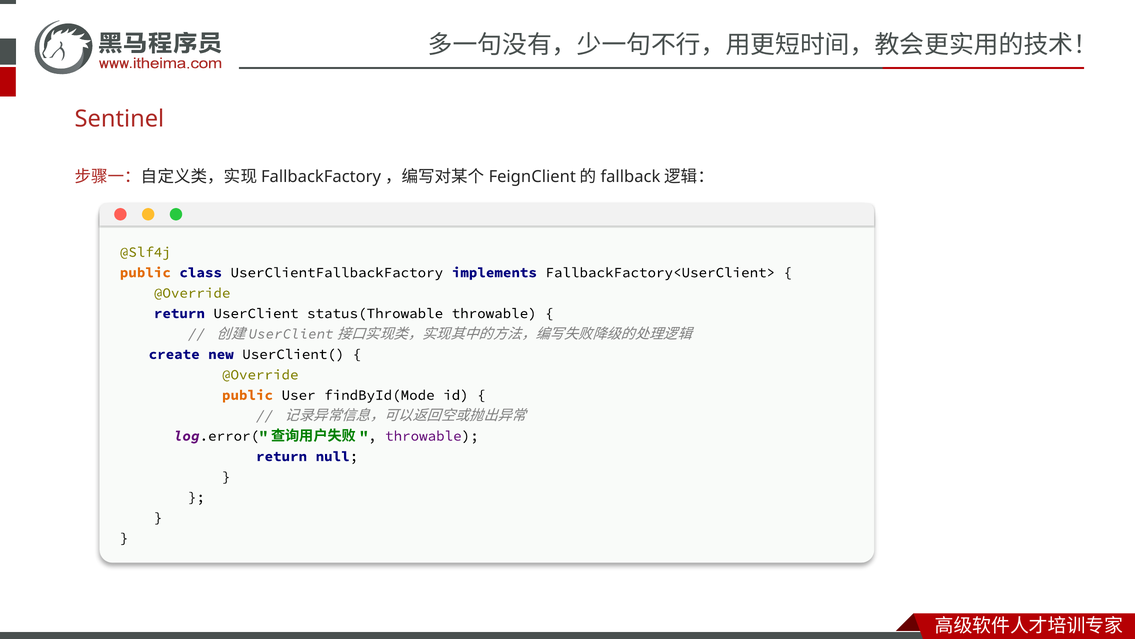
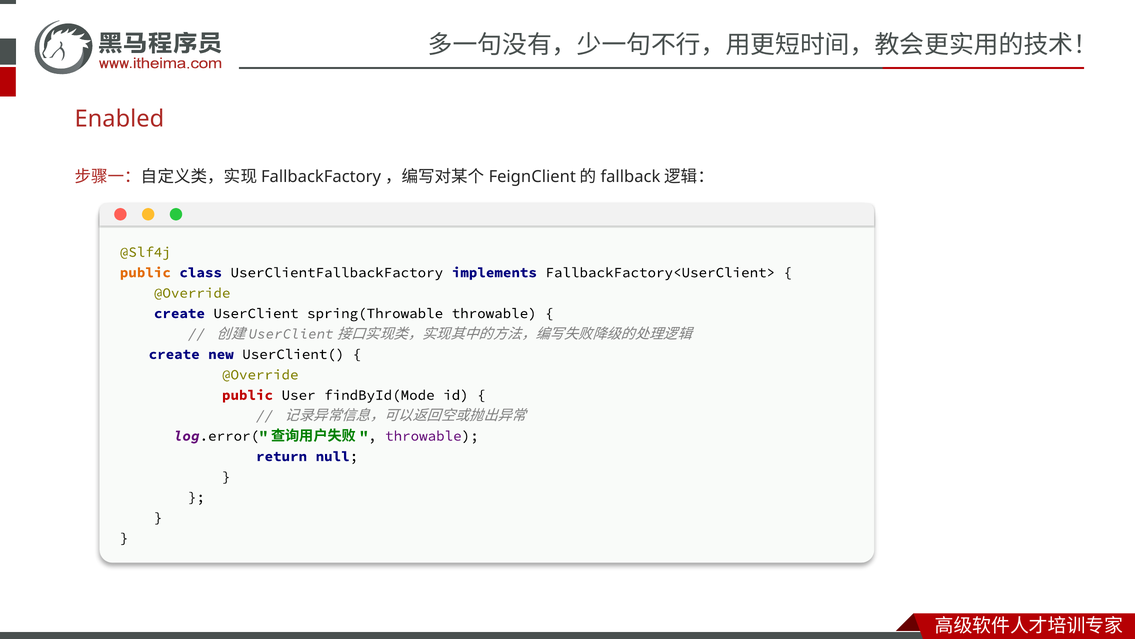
Sentinel: Sentinel -> Enabled
return at (179, 313): return -> create
status(Throwable: status(Throwable -> spring(Throwable
public at (248, 395) colour: orange -> red
